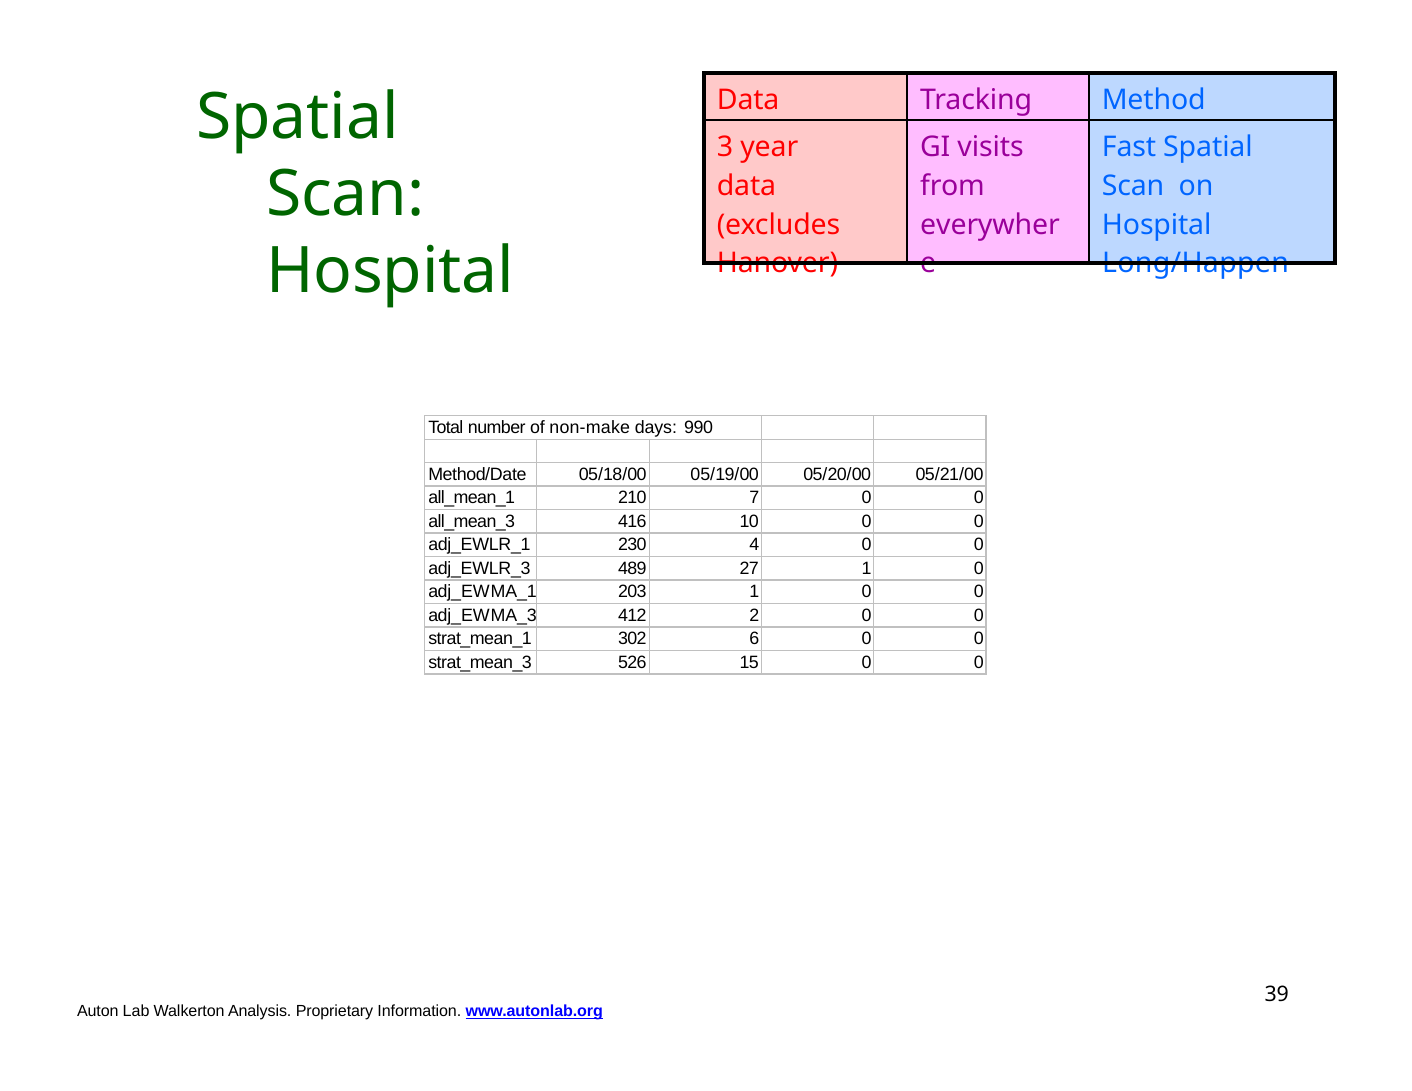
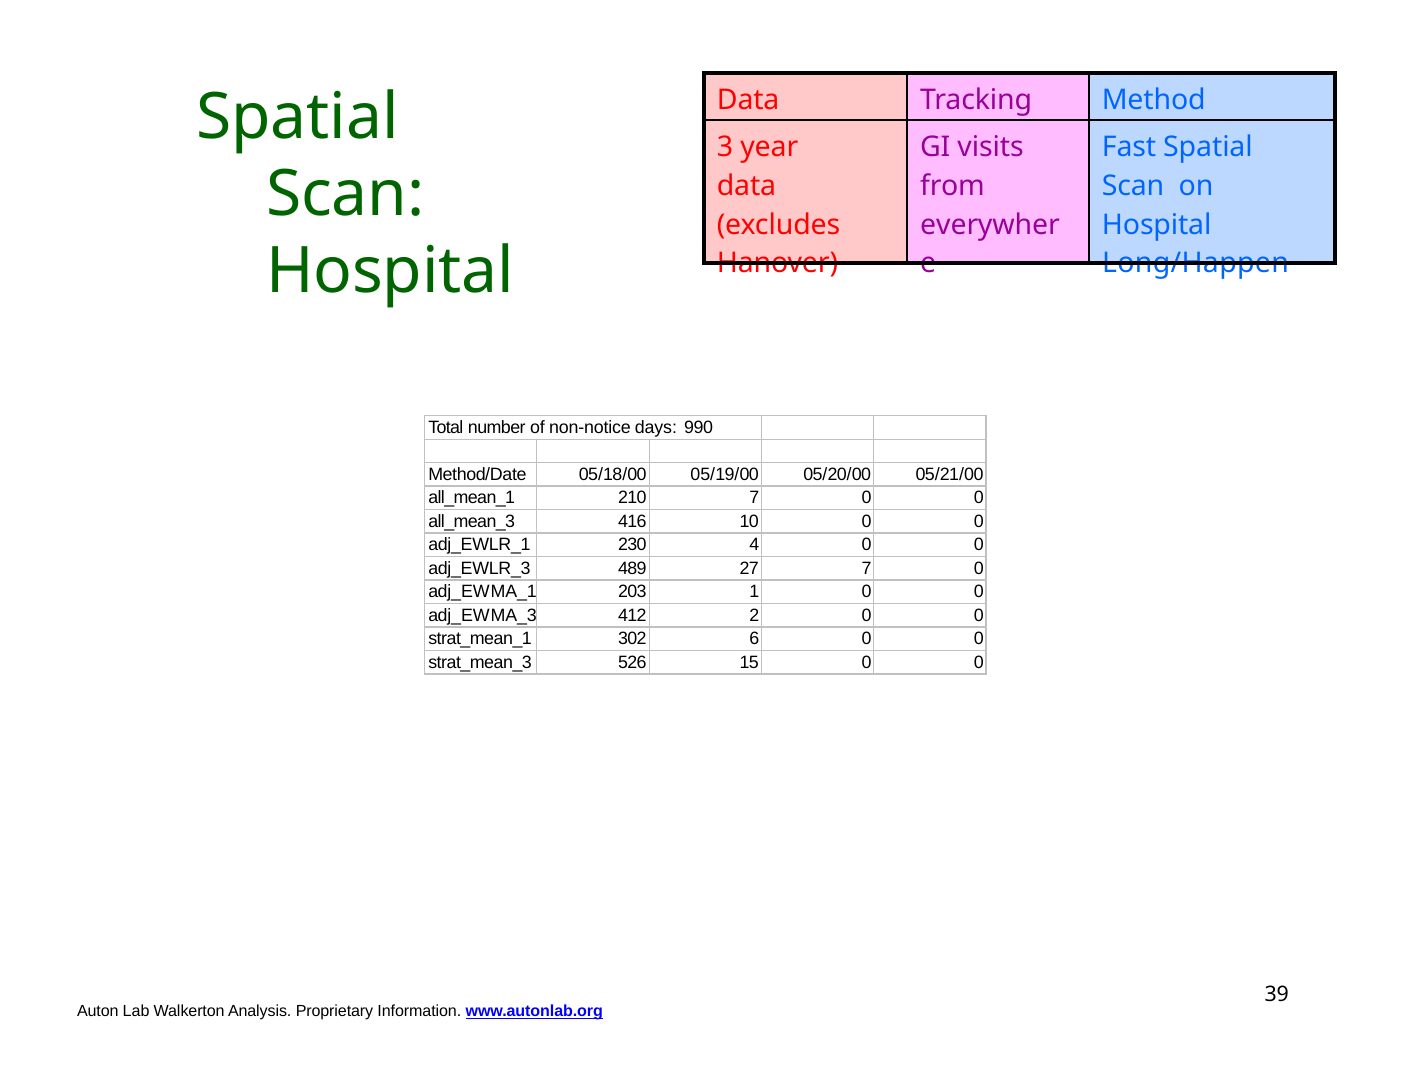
non-make: non-make -> non-notice
27 1: 1 -> 7
